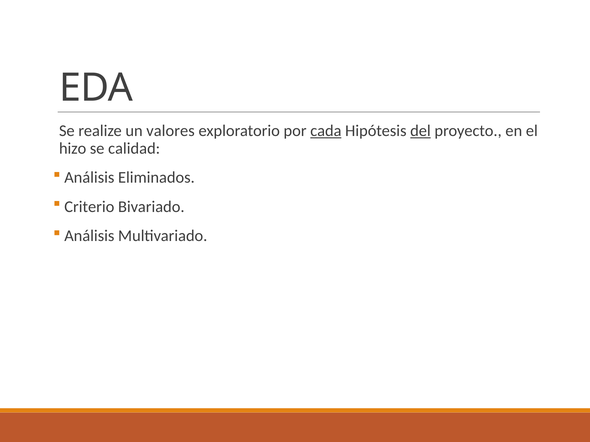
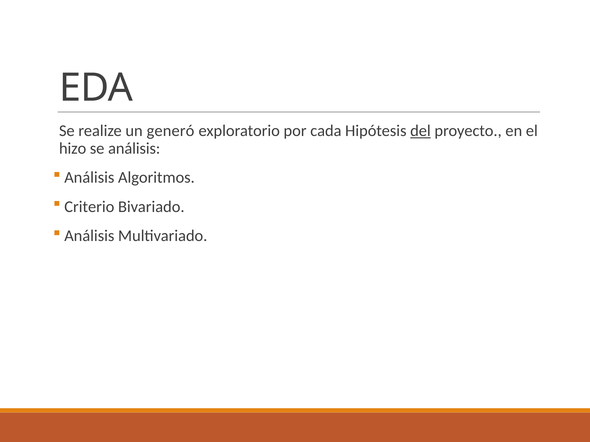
valores: valores -> generó
cada underline: present -> none
se calidad: calidad -> análisis
Eliminados: Eliminados -> Algoritmos
